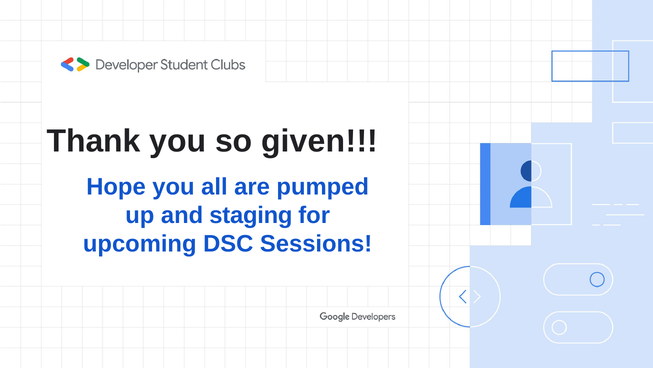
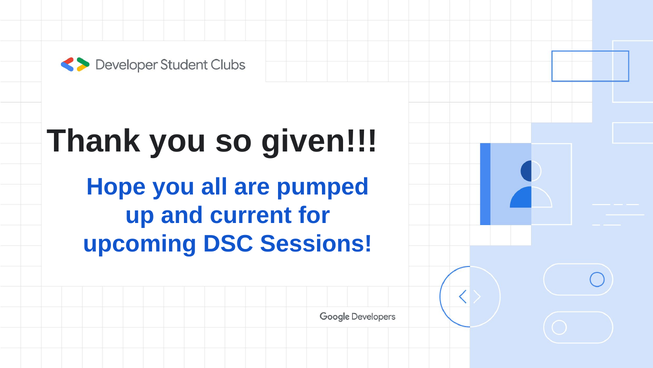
staging: staging -> current
